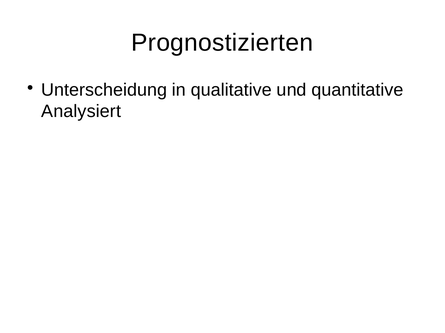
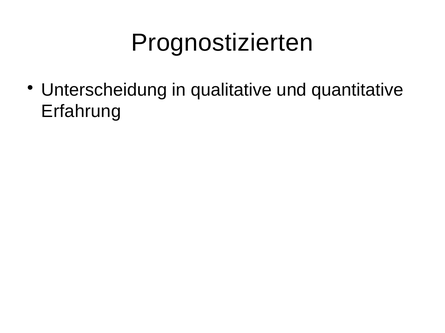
Analysiert: Analysiert -> Erfahrung
